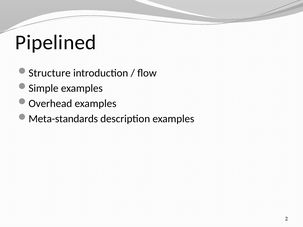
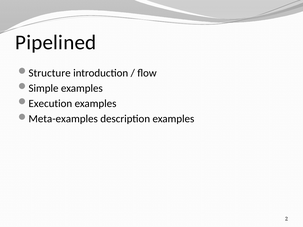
Overhead: Overhead -> Execution
Meta-standards: Meta-standards -> Meta-examples
